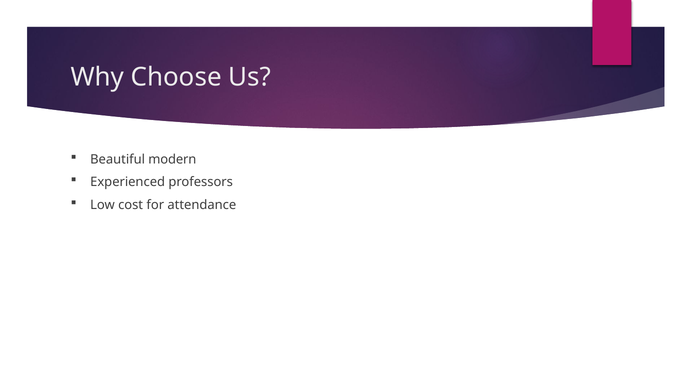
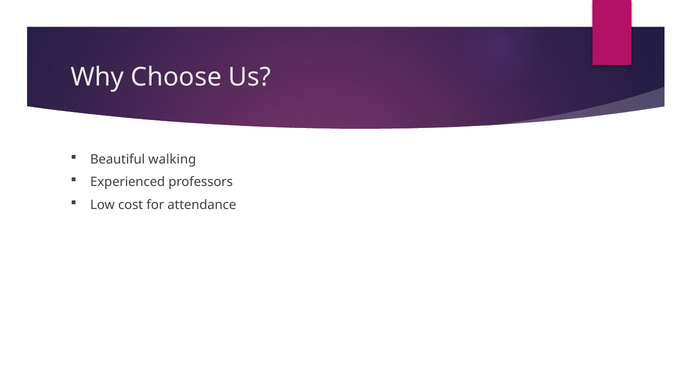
modern: modern -> walking
